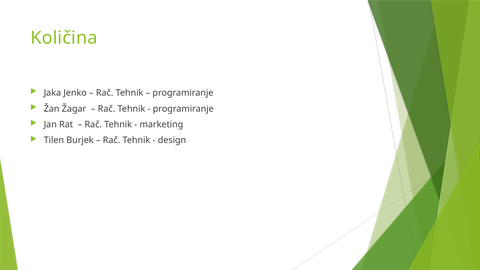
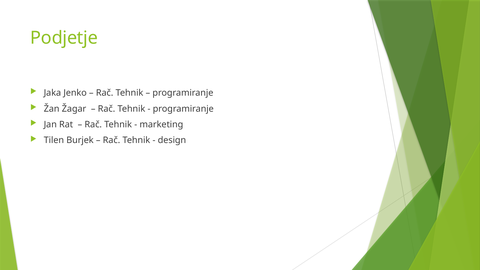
Količina: Količina -> Podjetje
